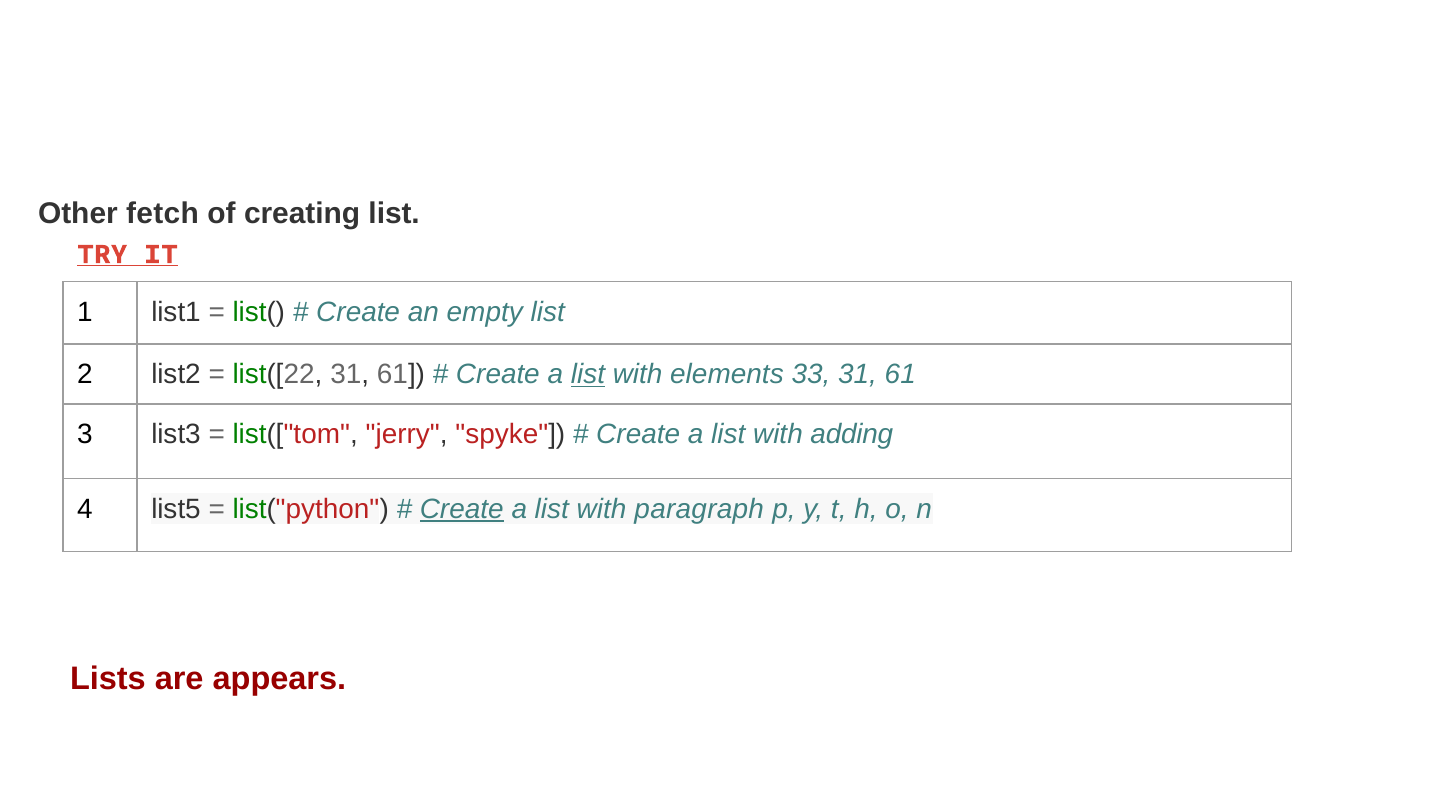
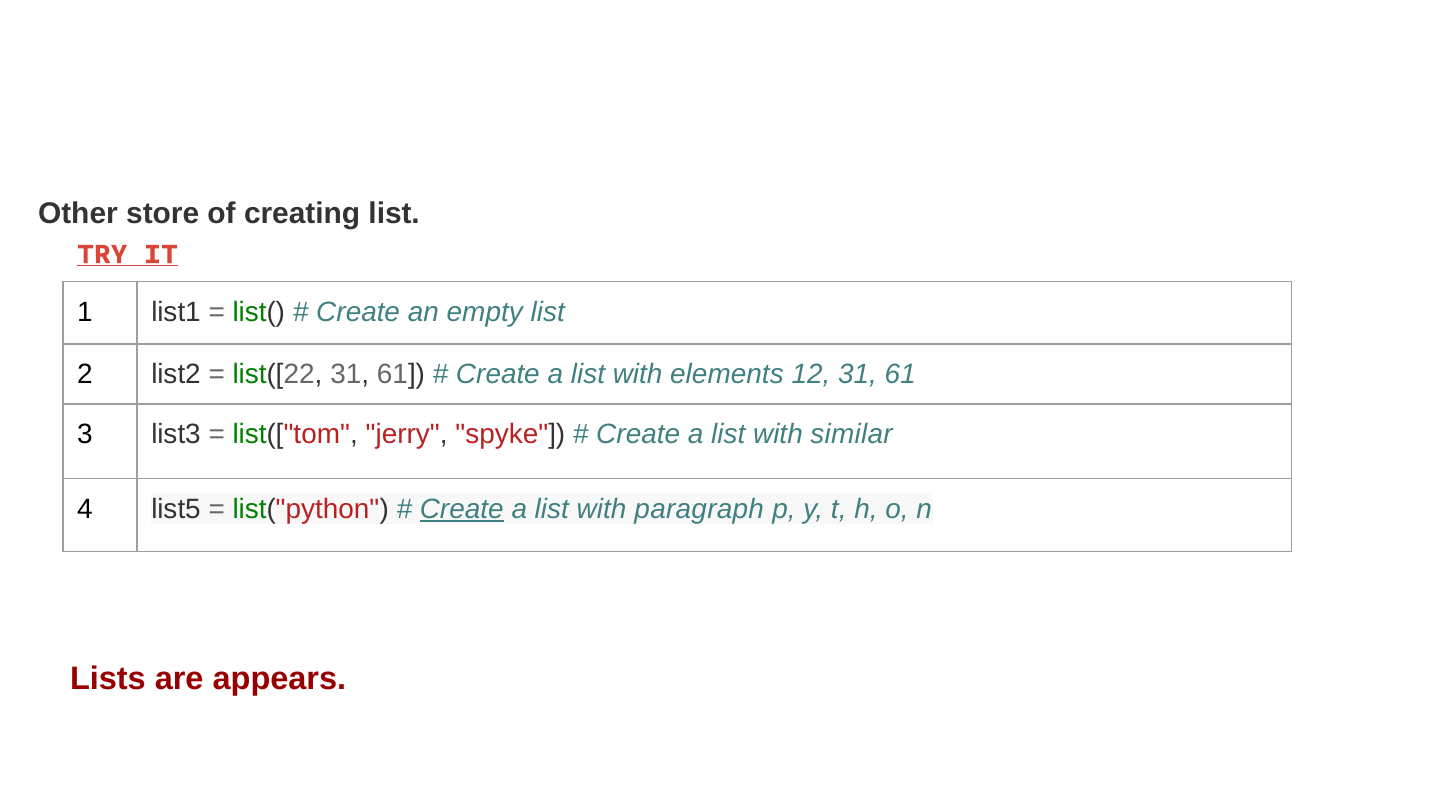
fetch: fetch -> store
list at (588, 374) underline: present -> none
33: 33 -> 12
adding: adding -> similar
